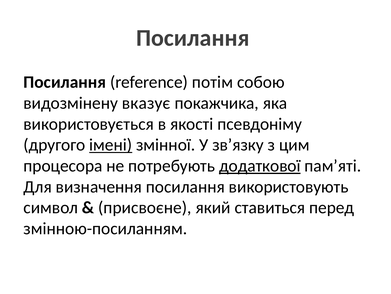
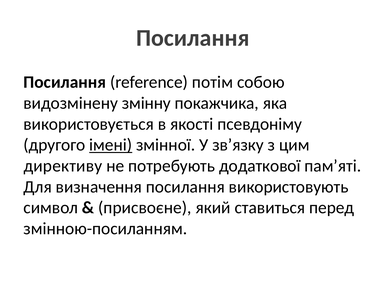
вказує: вказує -> змінну
процесора: процесора -> директиву
додаткової underline: present -> none
